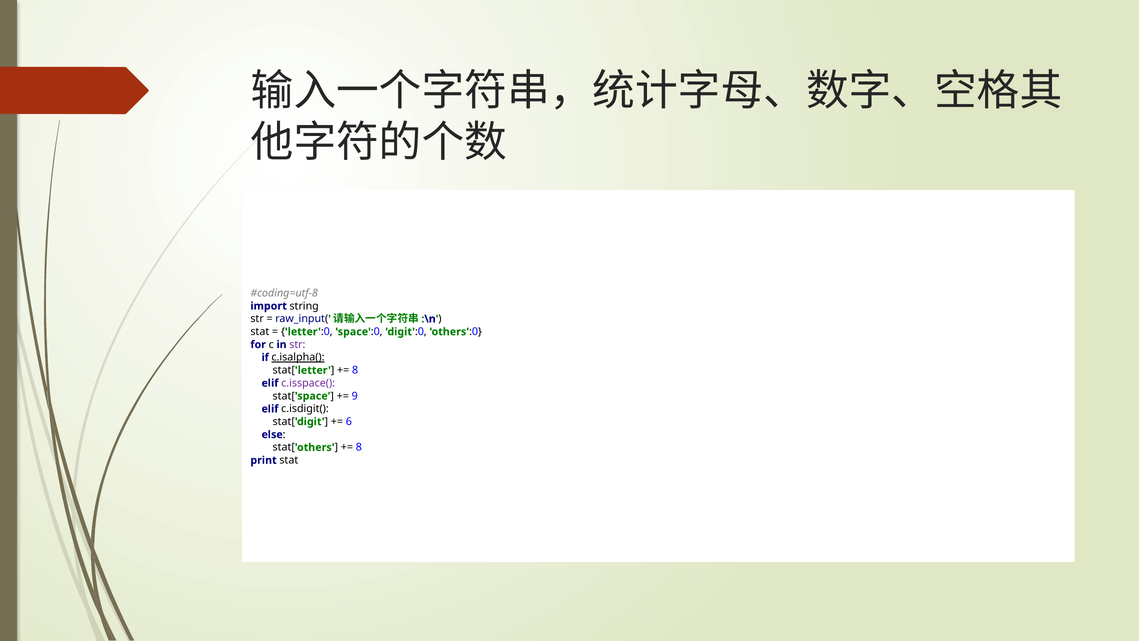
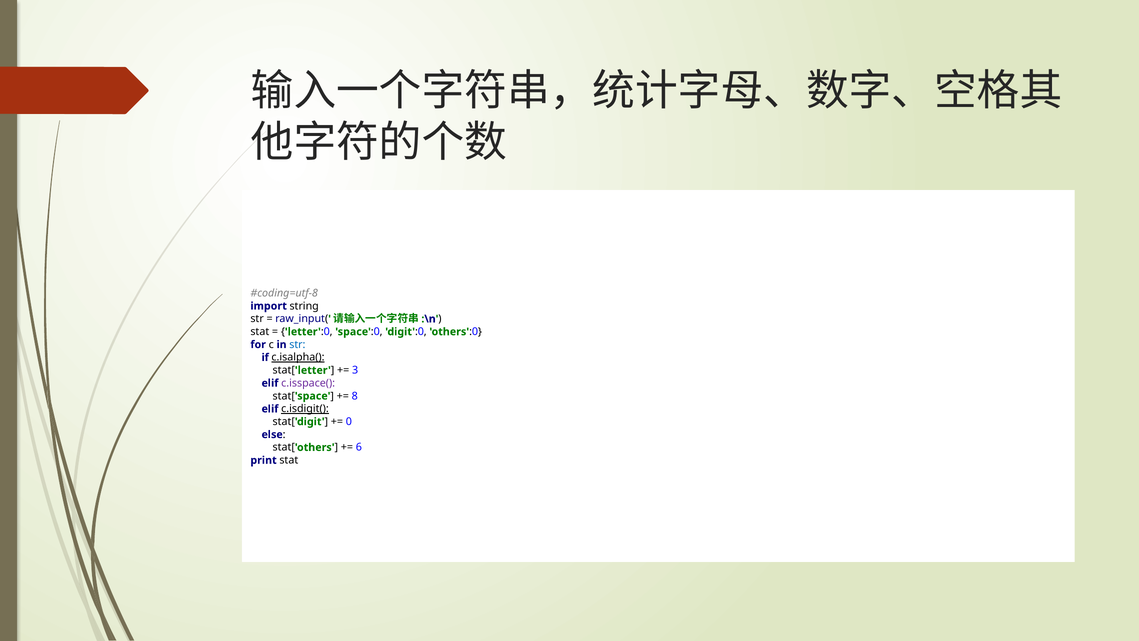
str at (297, 344) colour: purple -> blue
8 at (355, 370): 8 -> 3
9: 9 -> 8
c.isdigit( underline: none -> present
6: 6 -> 0
8 at (359, 447): 8 -> 6
